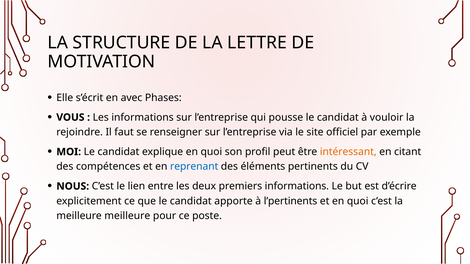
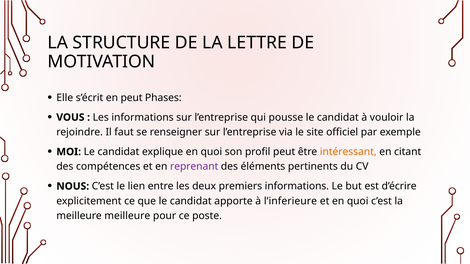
en avec: avec -> peut
reprenant colour: blue -> purple
l’pertinents: l’pertinents -> l’inferieure
